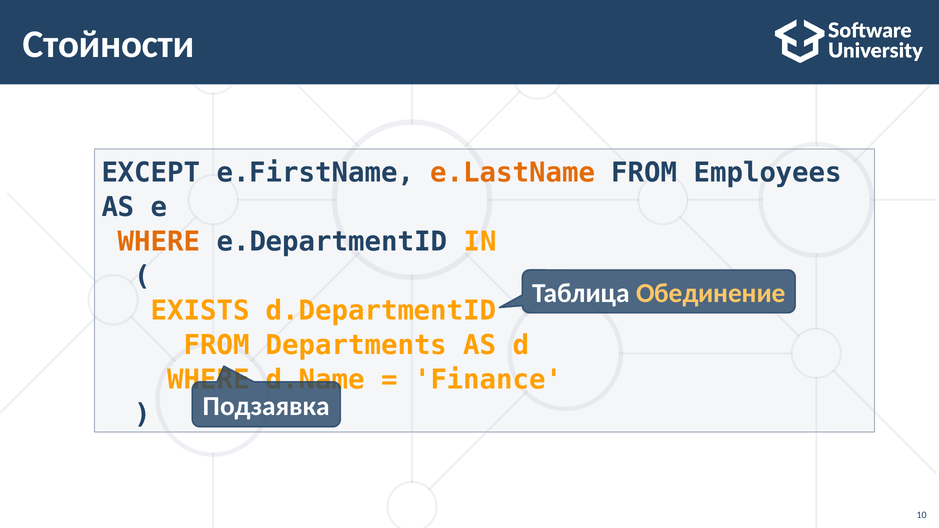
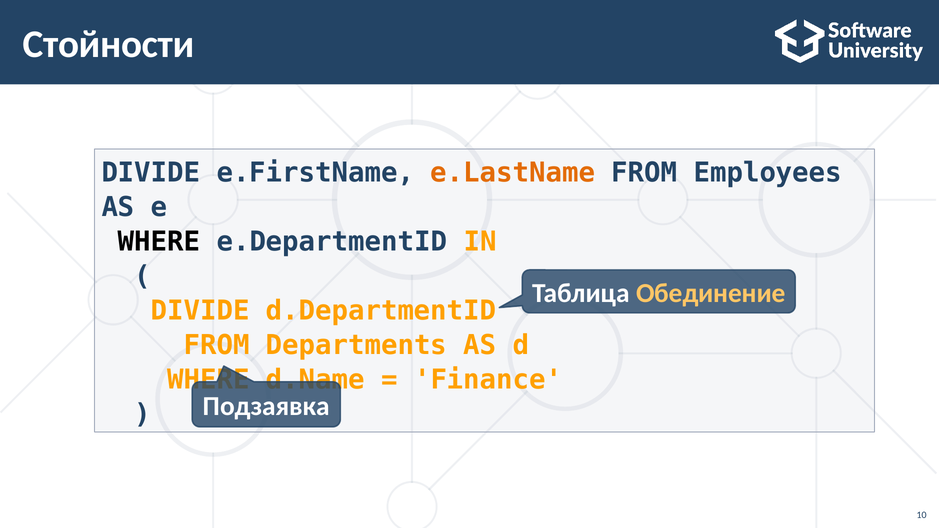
EXCEPT at (151, 173): EXCEPT -> DIVIDE
WHERE at (159, 242) colour: orange -> black
EXISTS at (200, 311): EXISTS -> DIVIDE
